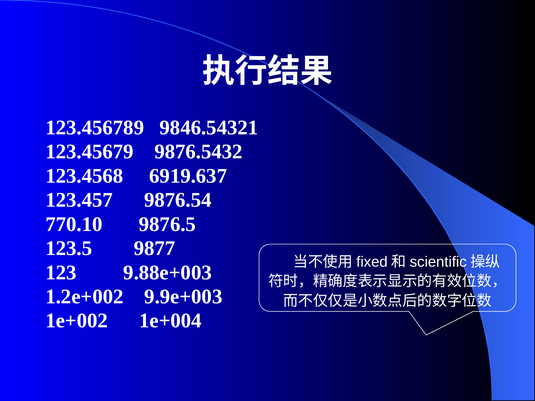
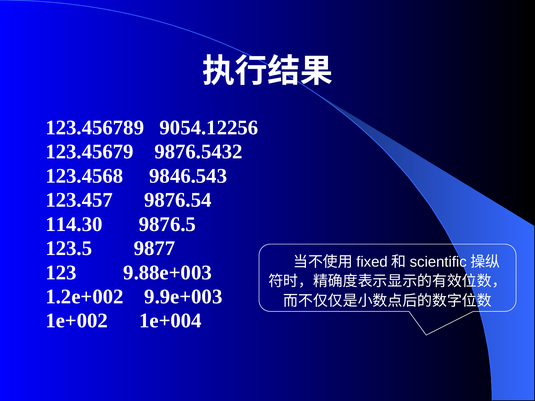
9846.54321: 9846.54321 -> 9054.12256
6919.637: 6919.637 -> 9846.543
770.10: 770.10 -> 114.30
